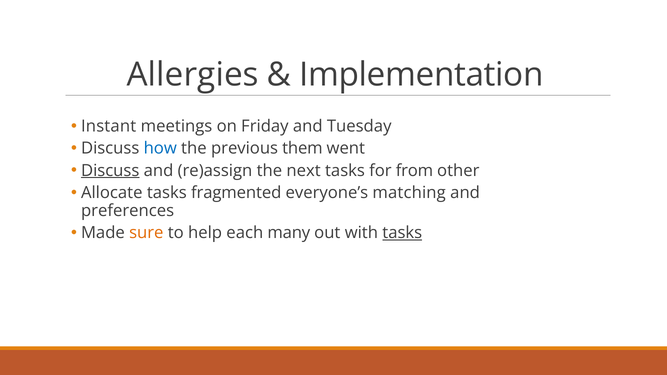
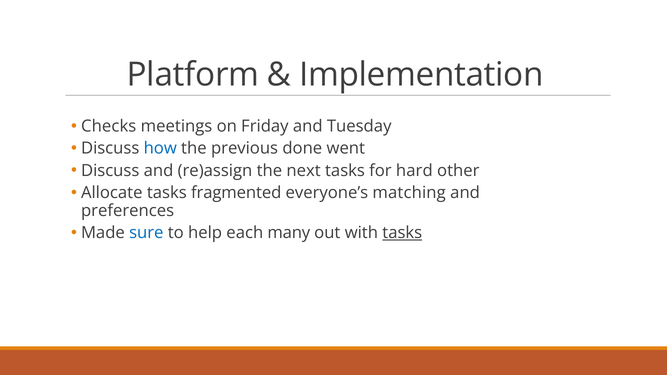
Allergies: Allergies -> Platform
Instant: Instant -> Checks
them: them -> done
Discuss at (110, 171) underline: present -> none
from: from -> hard
sure colour: orange -> blue
